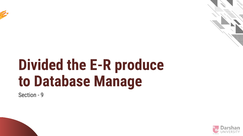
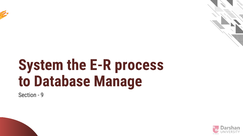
Divided: Divided -> System
produce: produce -> process
